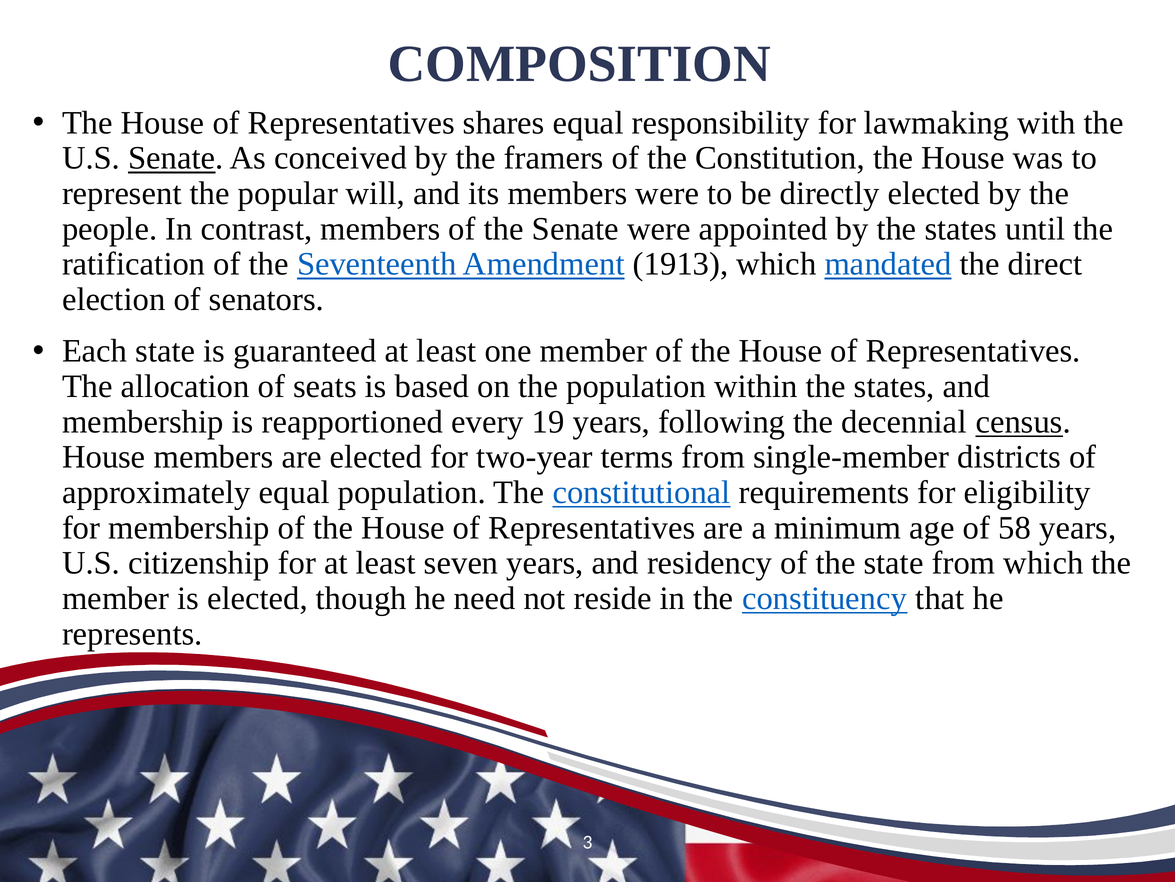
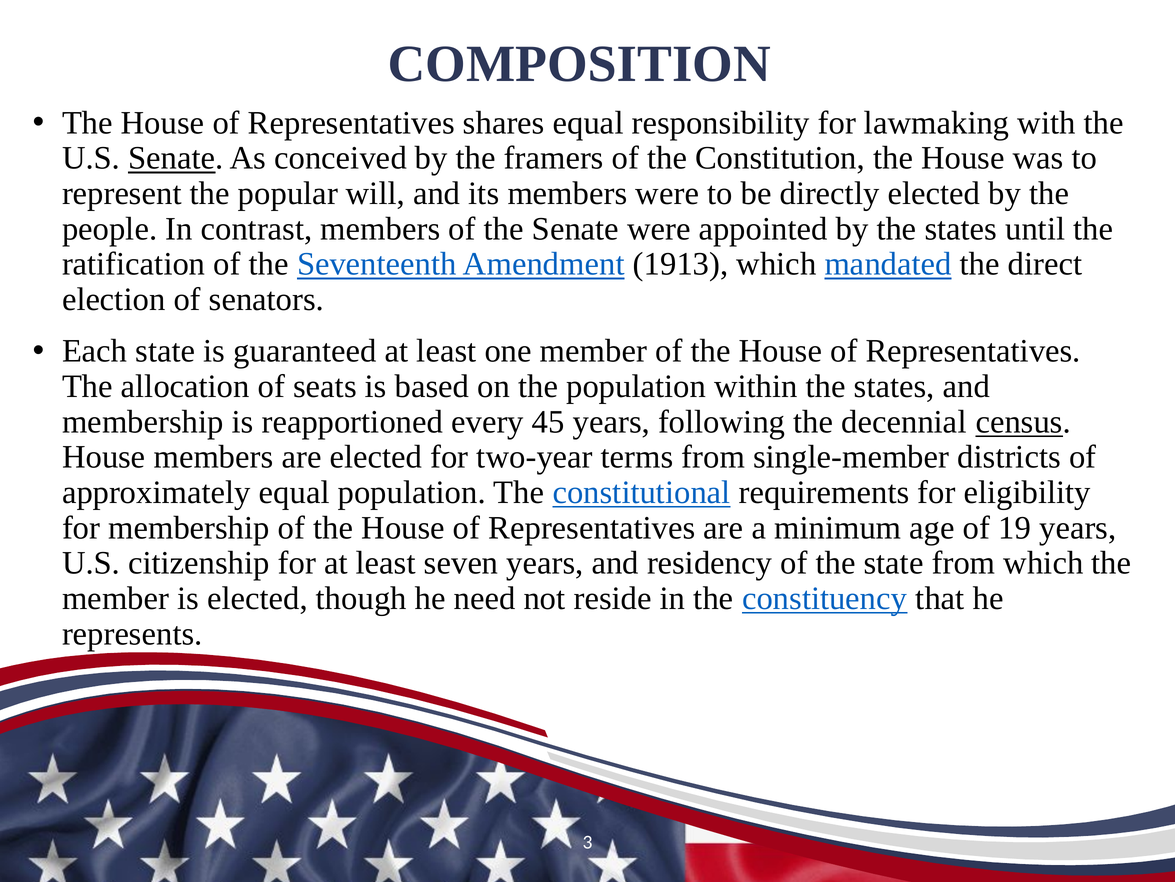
19: 19 -> 45
58: 58 -> 19
